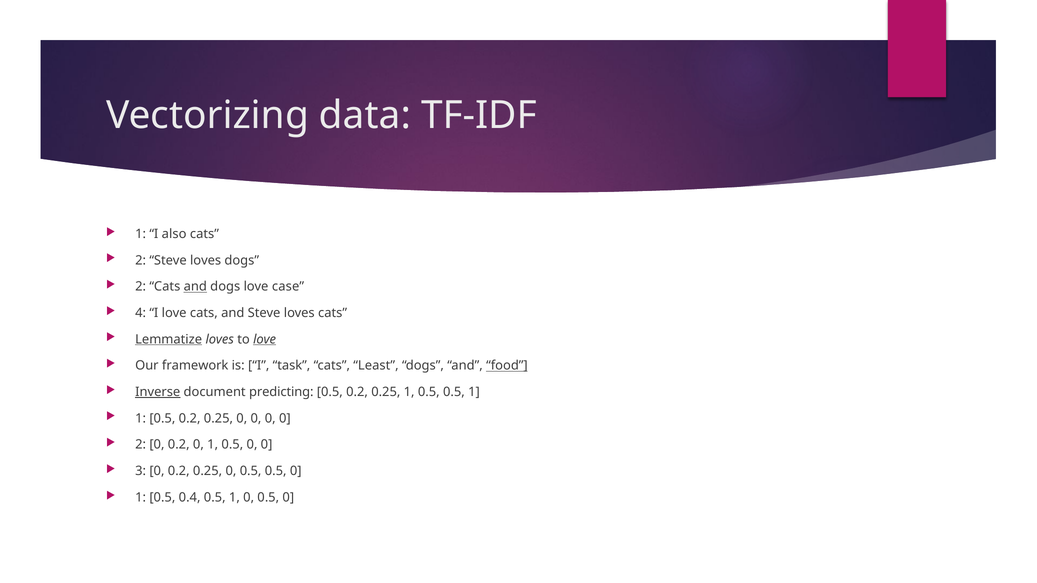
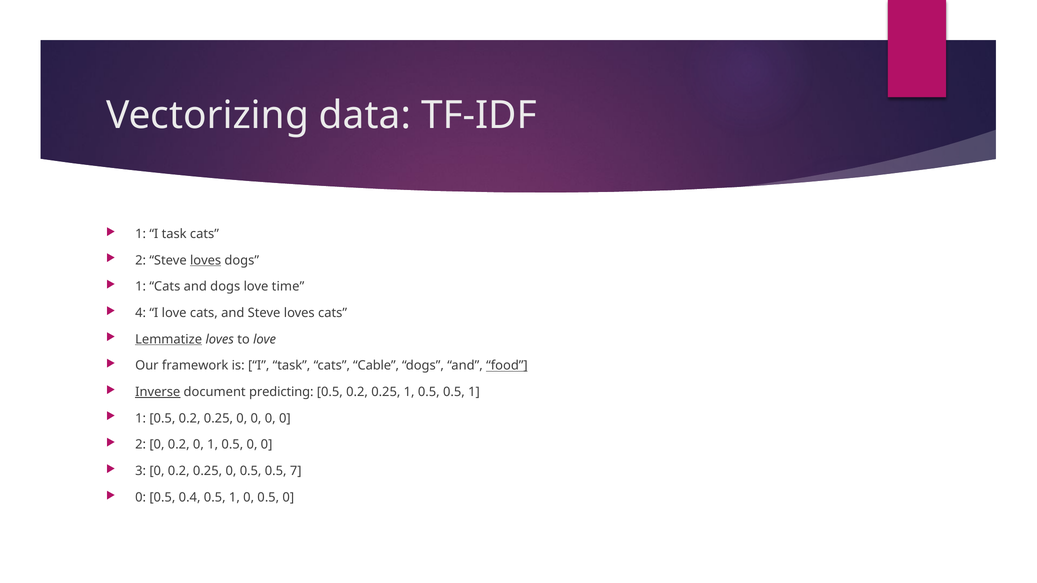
1 I also: also -> task
loves at (206, 260) underline: none -> present
2 at (141, 287): 2 -> 1
and at (195, 287) underline: present -> none
case: case -> time
love at (265, 339) underline: present -> none
Least: Least -> Cable
0.5 0.5 0: 0 -> 7
1 at (141, 498): 1 -> 0
